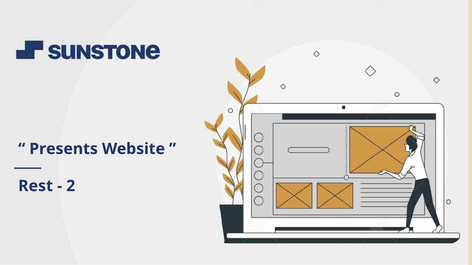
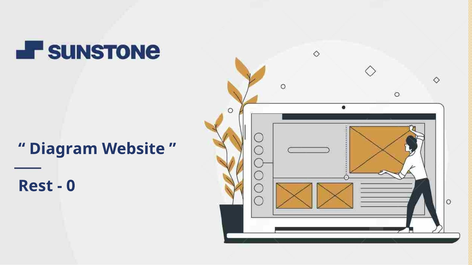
Presents: Presents -> Diagram
2: 2 -> 0
